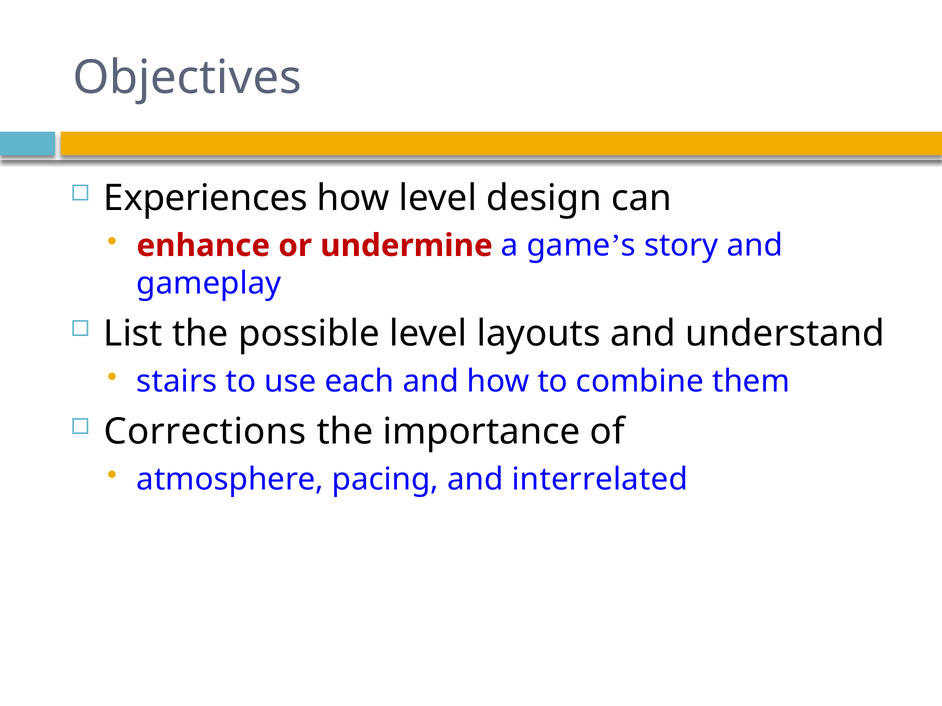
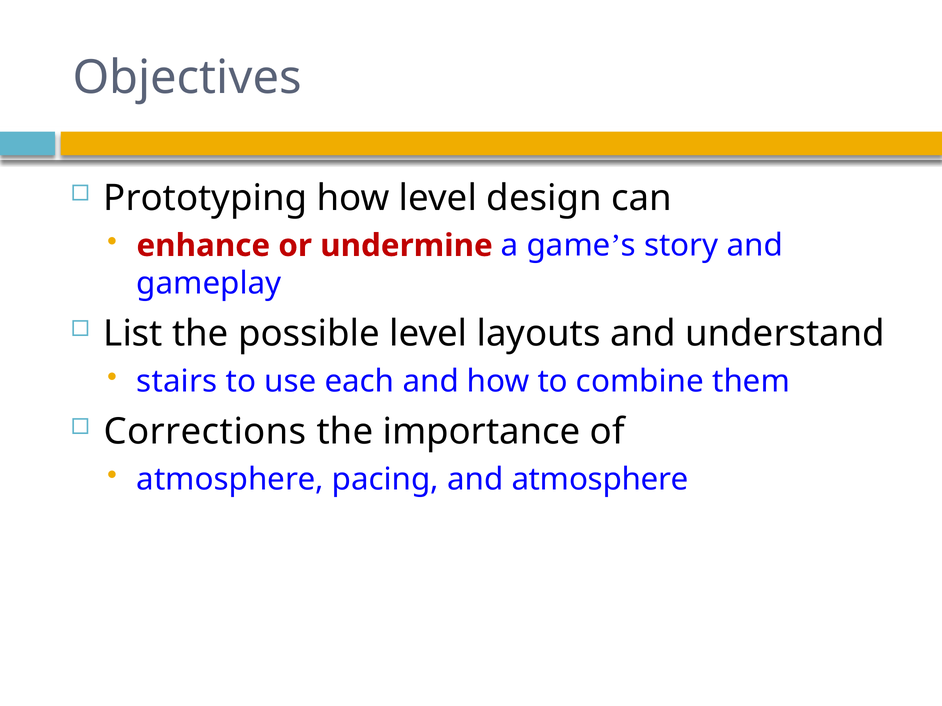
Experiences: Experiences -> Prototyping
and interrelated: interrelated -> atmosphere
